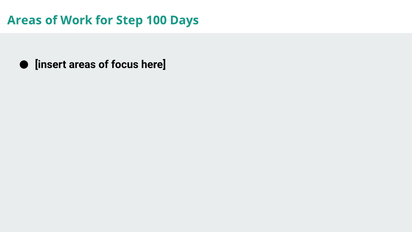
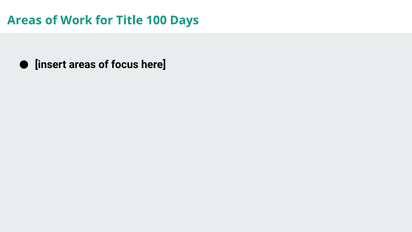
Step: Step -> Title
